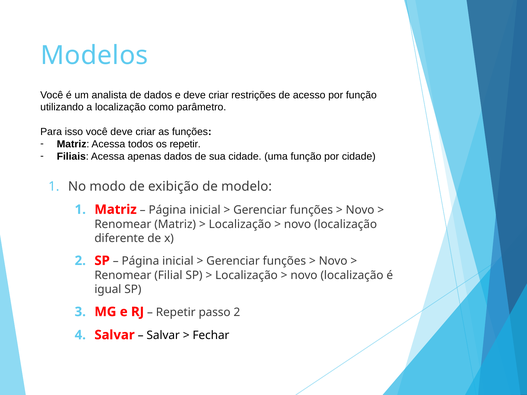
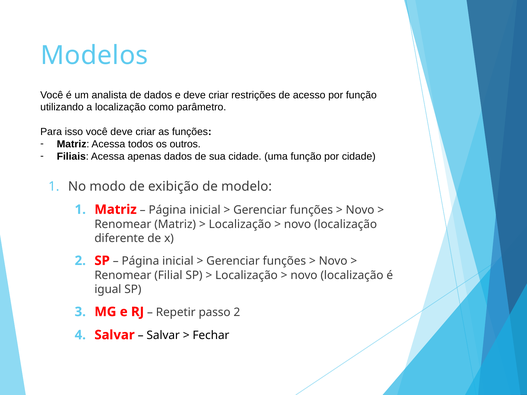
os repetir: repetir -> outros
